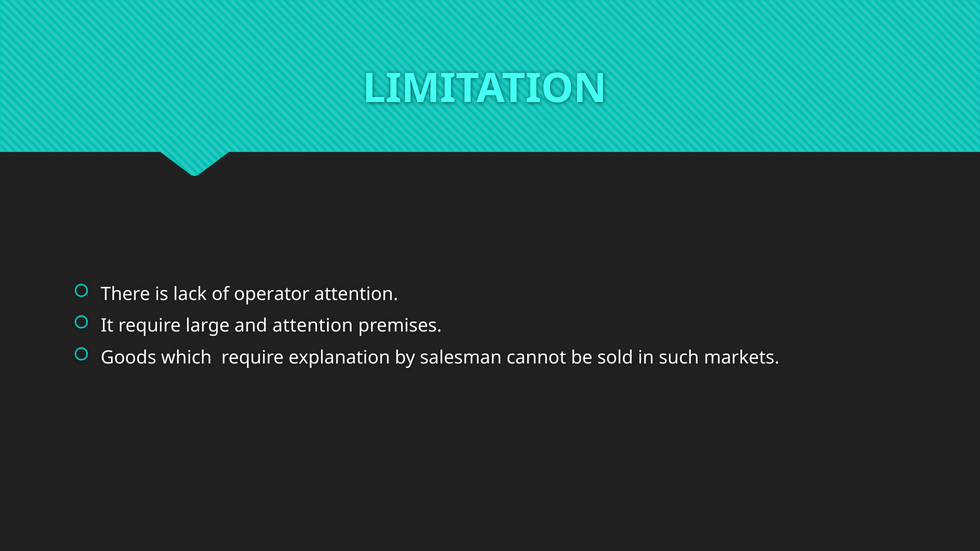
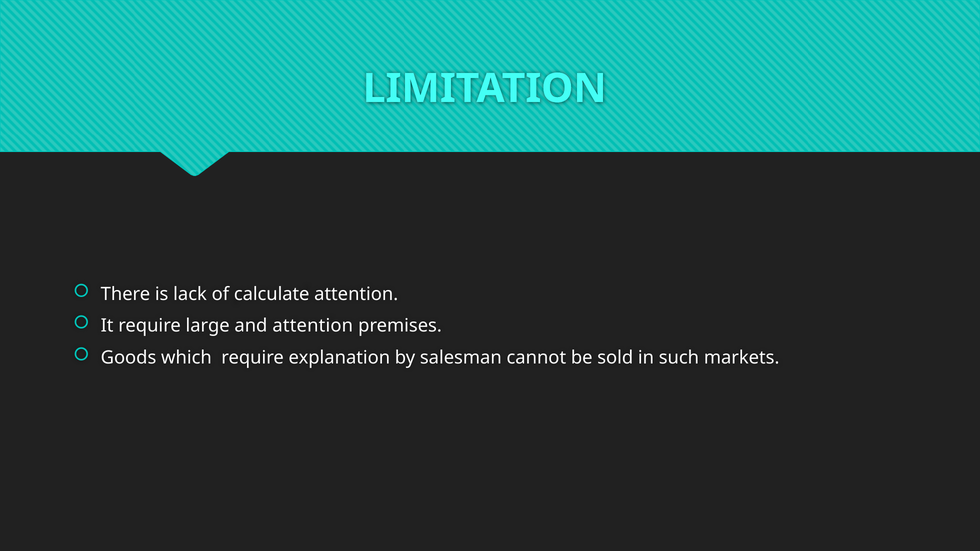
operator: operator -> calculate
